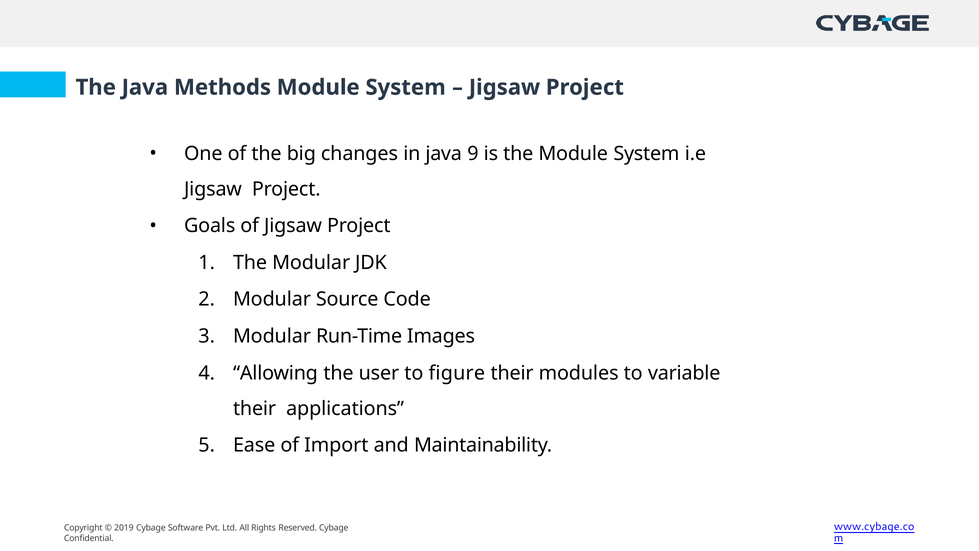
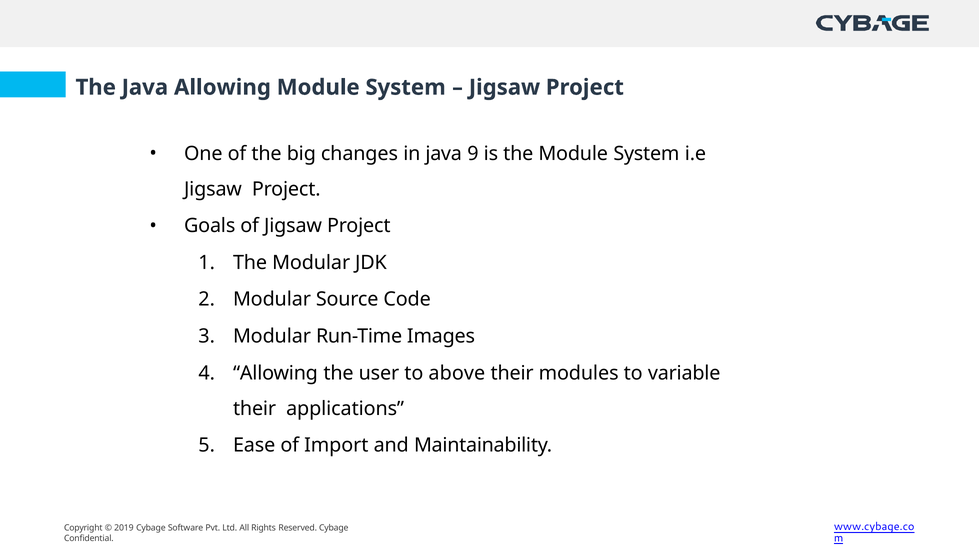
Java Methods: Methods -> Allowing
figure: figure -> above
